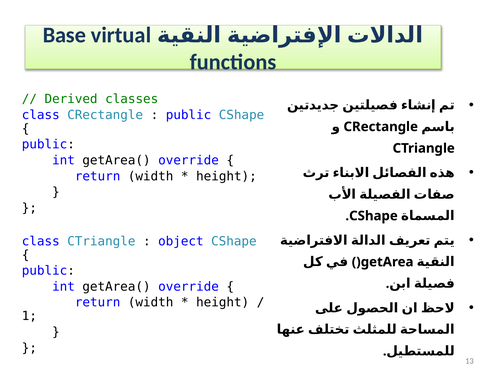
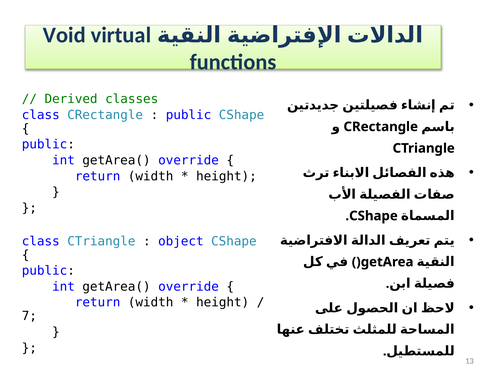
Base: Base -> Void
1: 1 -> 7
